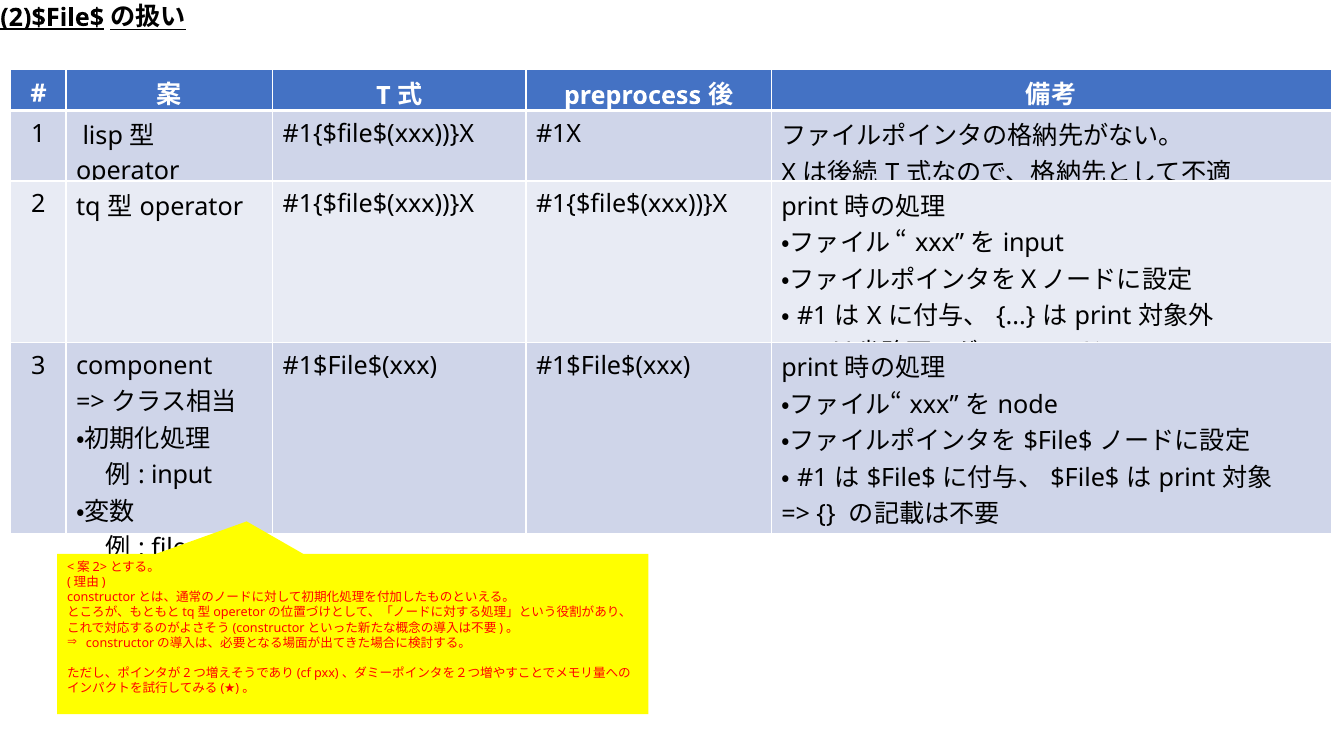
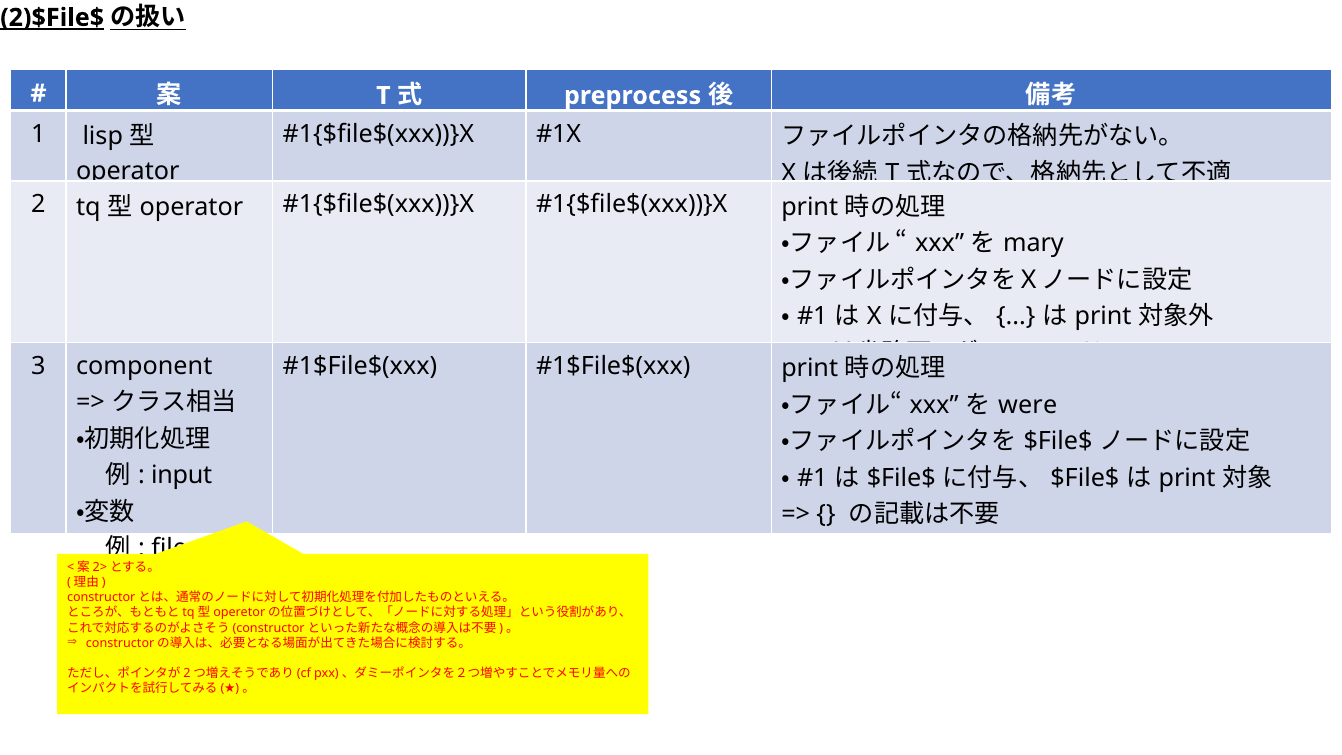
input at (1033, 244): input -> mary
node: node -> were
